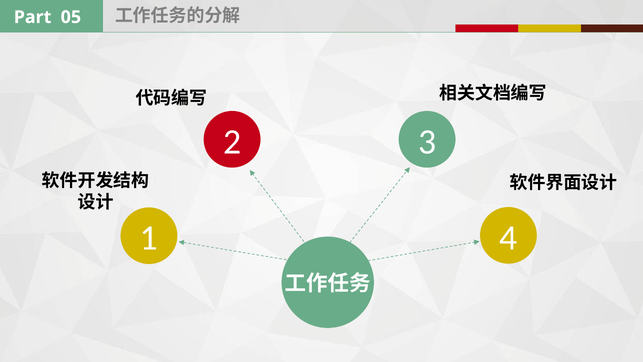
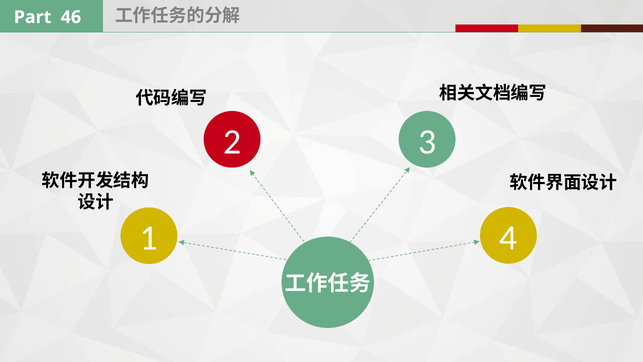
05: 05 -> 46
